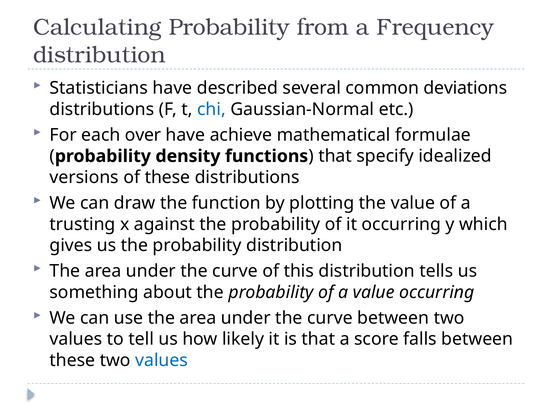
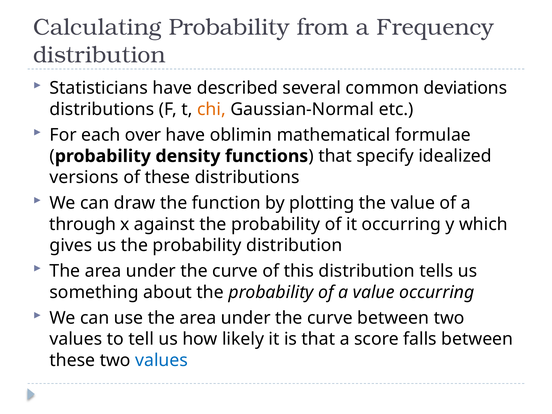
chi colour: blue -> orange
achieve: achieve -> oblimin
trusting: trusting -> through
